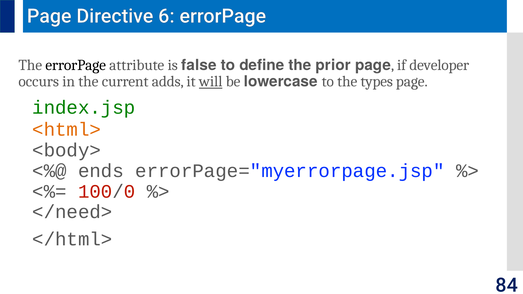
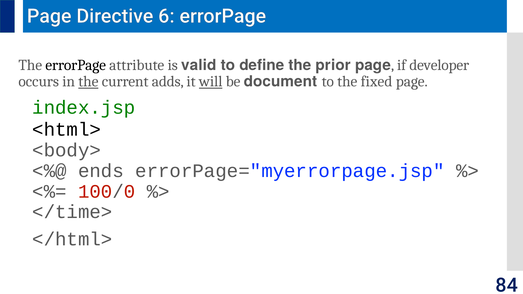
false: false -> valid
the at (88, 82) underline: none -> present
lowercase: lowercase -> document
types: types -> fixed
<html> colour: orange -> black
</need>: </need> -> </time>
